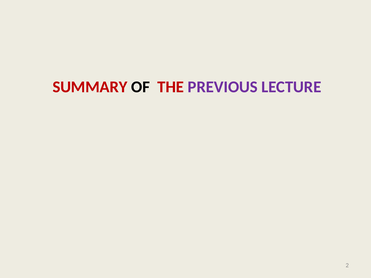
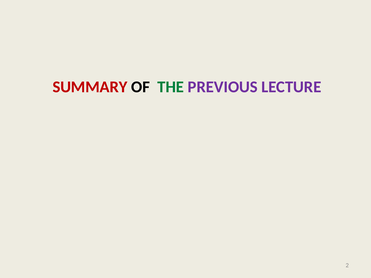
THE colour: red -> green
